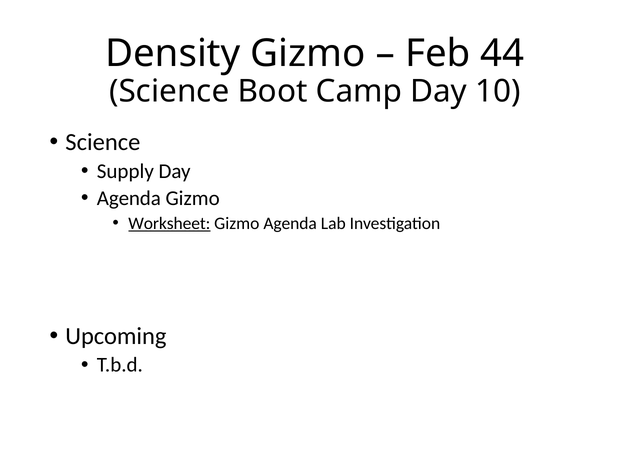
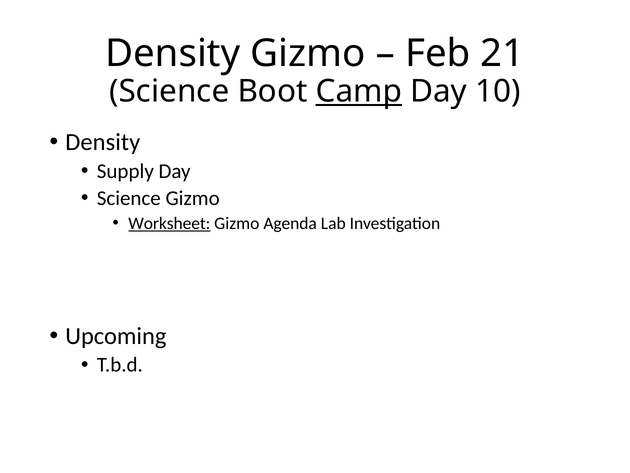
44: 44 -> 21
Camp underline: none -> present
Science at (103, 142): Science -> Density
Agenda at (129, 198): Agenda -> Science
